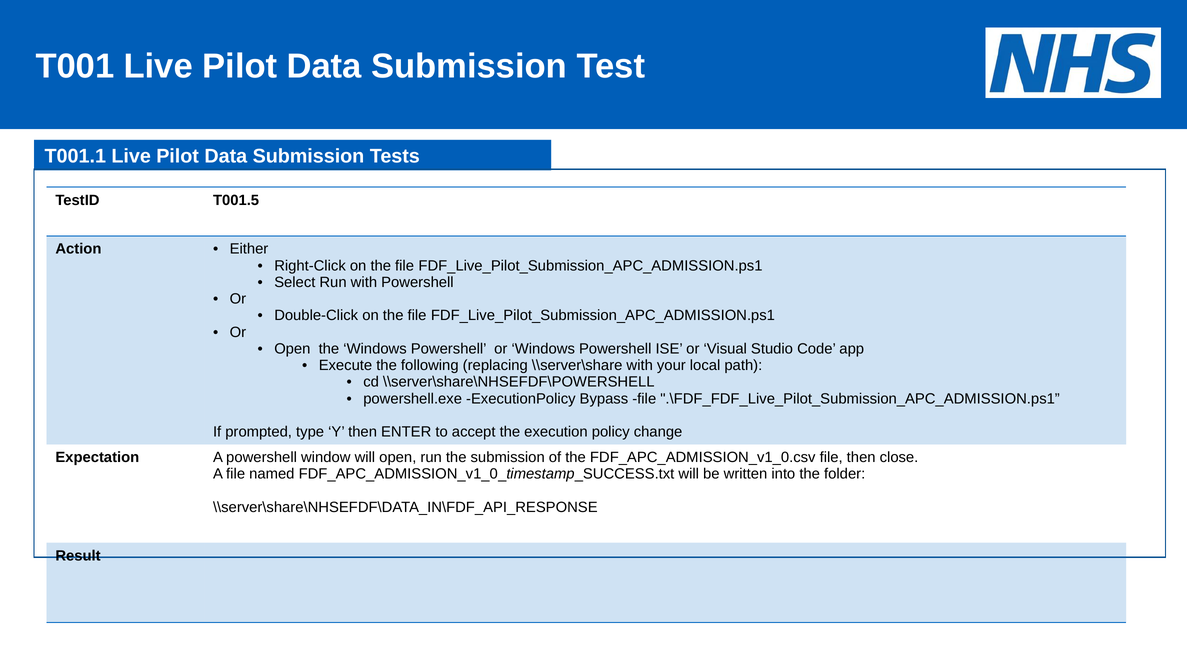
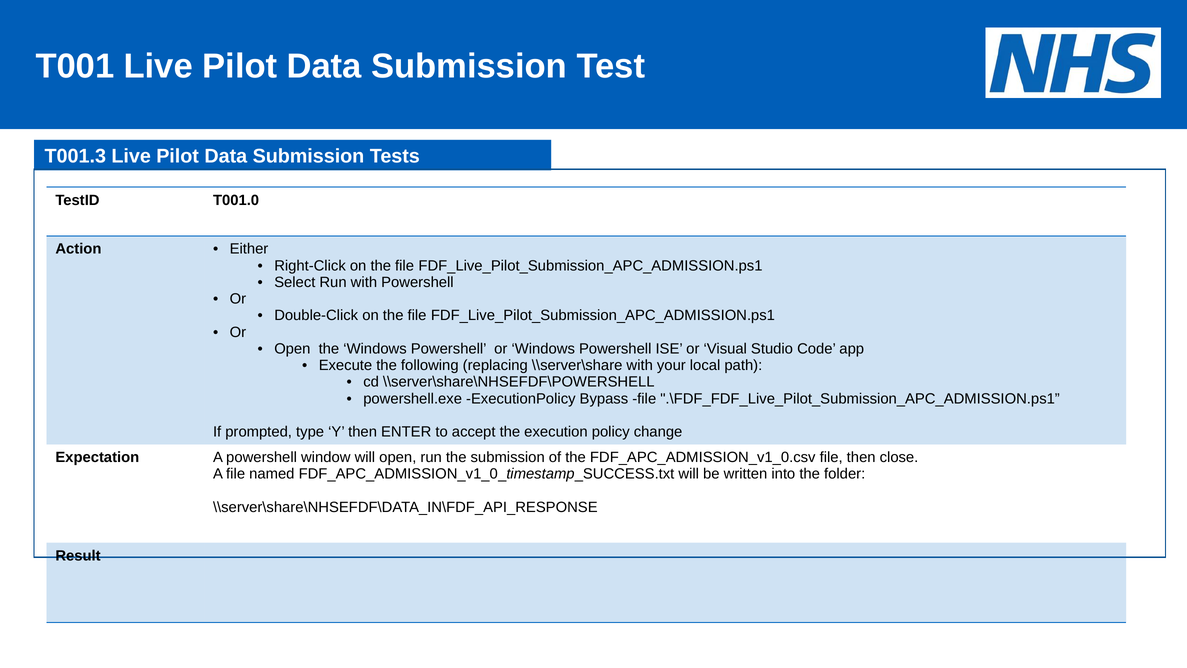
T001.1: T001.1 -> T001.3
T001.5: T001.5 -> T001.0
